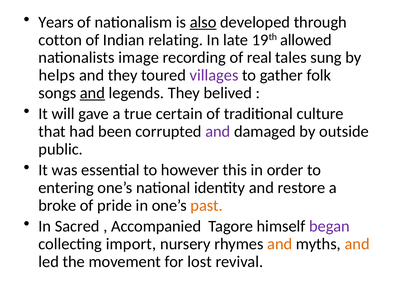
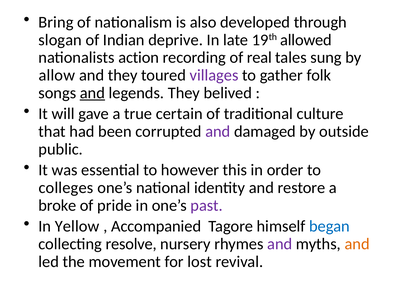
Years: Years -> Bring
also underline: present -> none
cotton: cotton -> slogan
relating: relating -> deprive
image: image -> action
helps: helps -> allow
entering: entering -> colleges
past colour: orange -> purple
Sacred: Sacred -> Yellow
began colour: purple -> blue
import: import -> resolve
and at (280, 244) colour: orange -> purple
